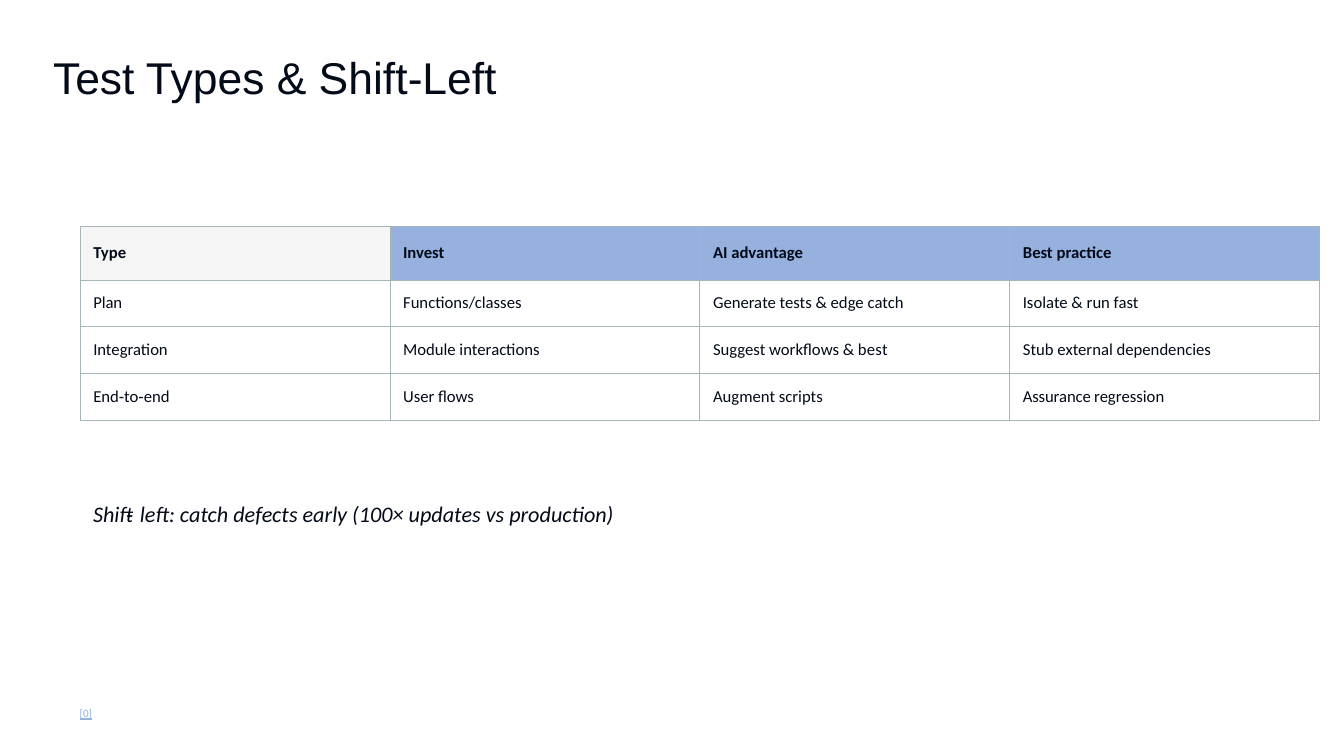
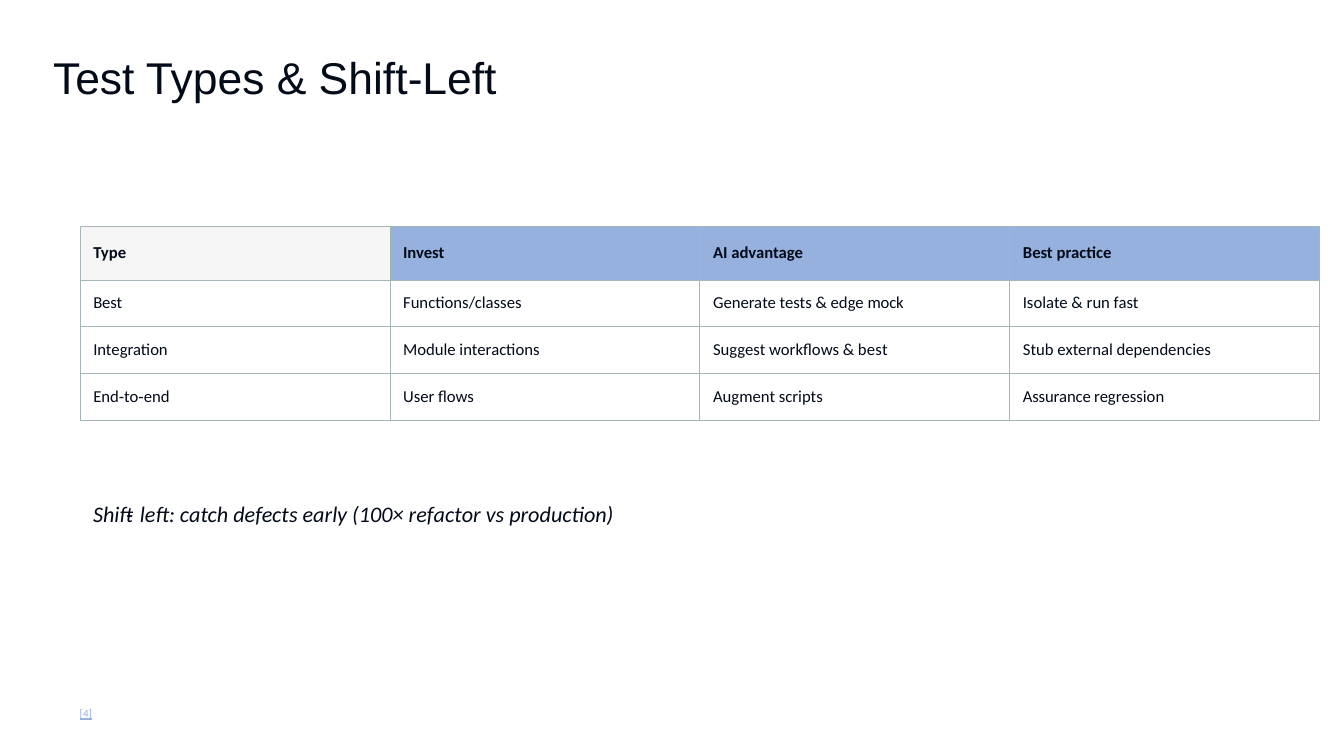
Plan at (108, 303): Plan -> Best
edge catch: catch -> mock
updates: updates -> refactor
0: 0 -> 4
